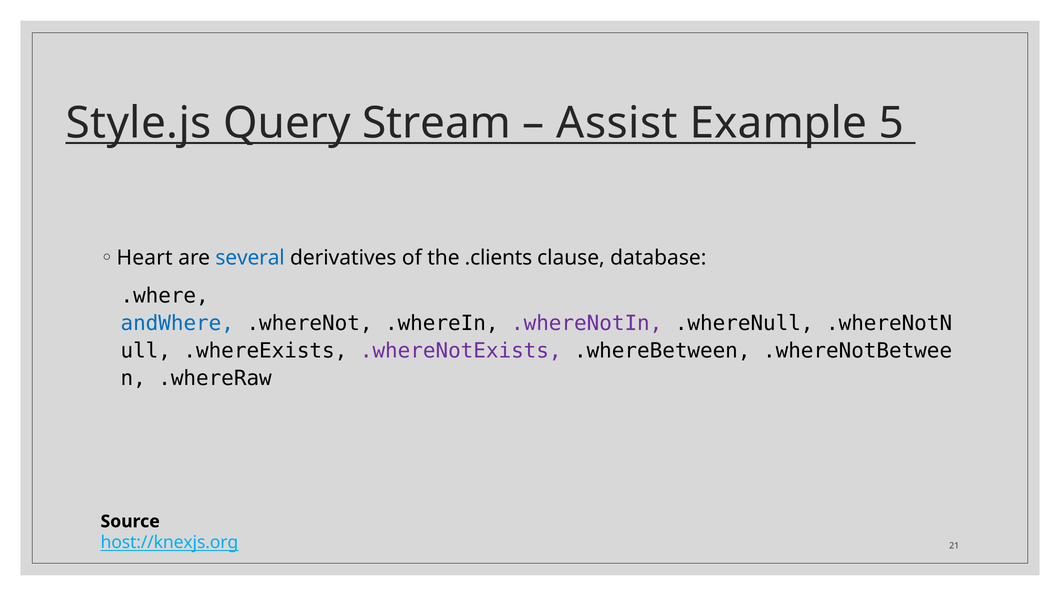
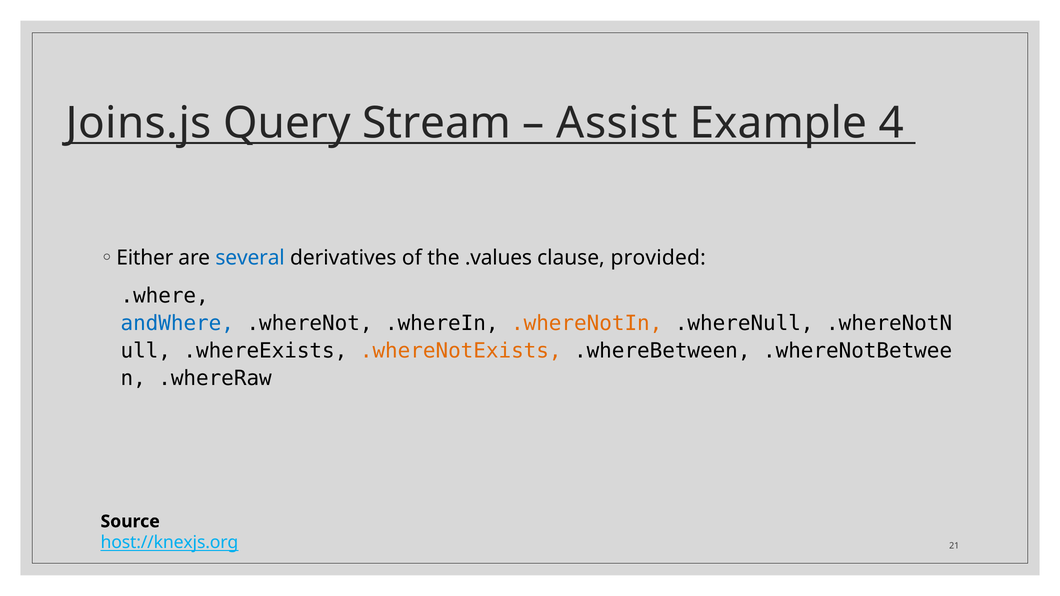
Style.js: Style.js -> Joins.js
5: 5 -> 4
Heart: Heart -> Either
.clients: .clients -> .values
database: database -> provided
.whereNotIn colour: purple -> orange
.whereNotExists colour: purple -> orange
